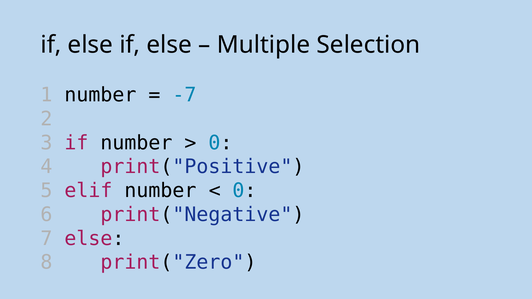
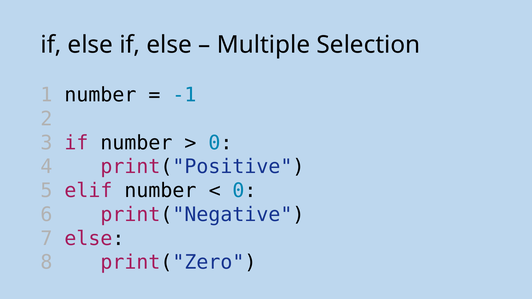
-7: -7 -> -1
